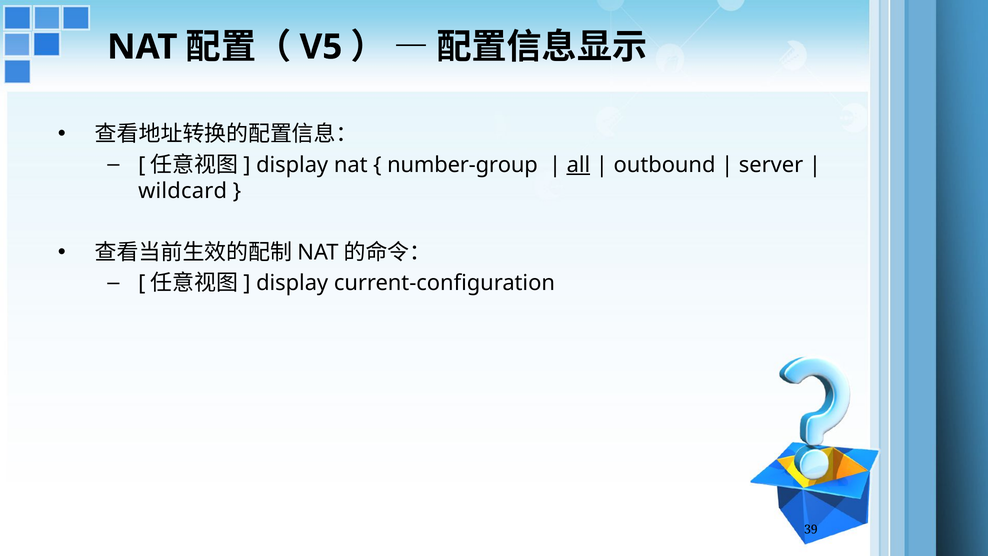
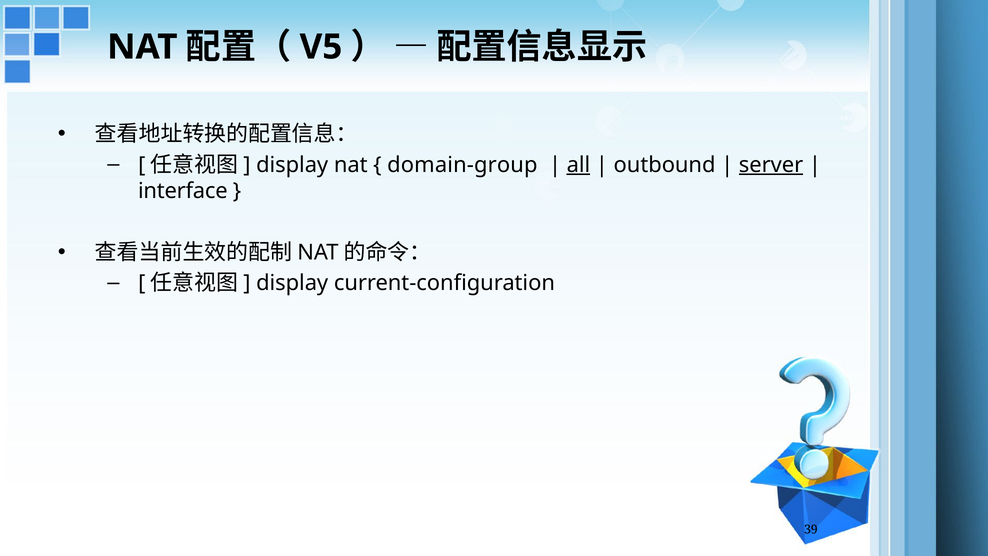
number-group: number-group -> domain-group
server underline: none -> present
wildcard: wildcard -> interface
